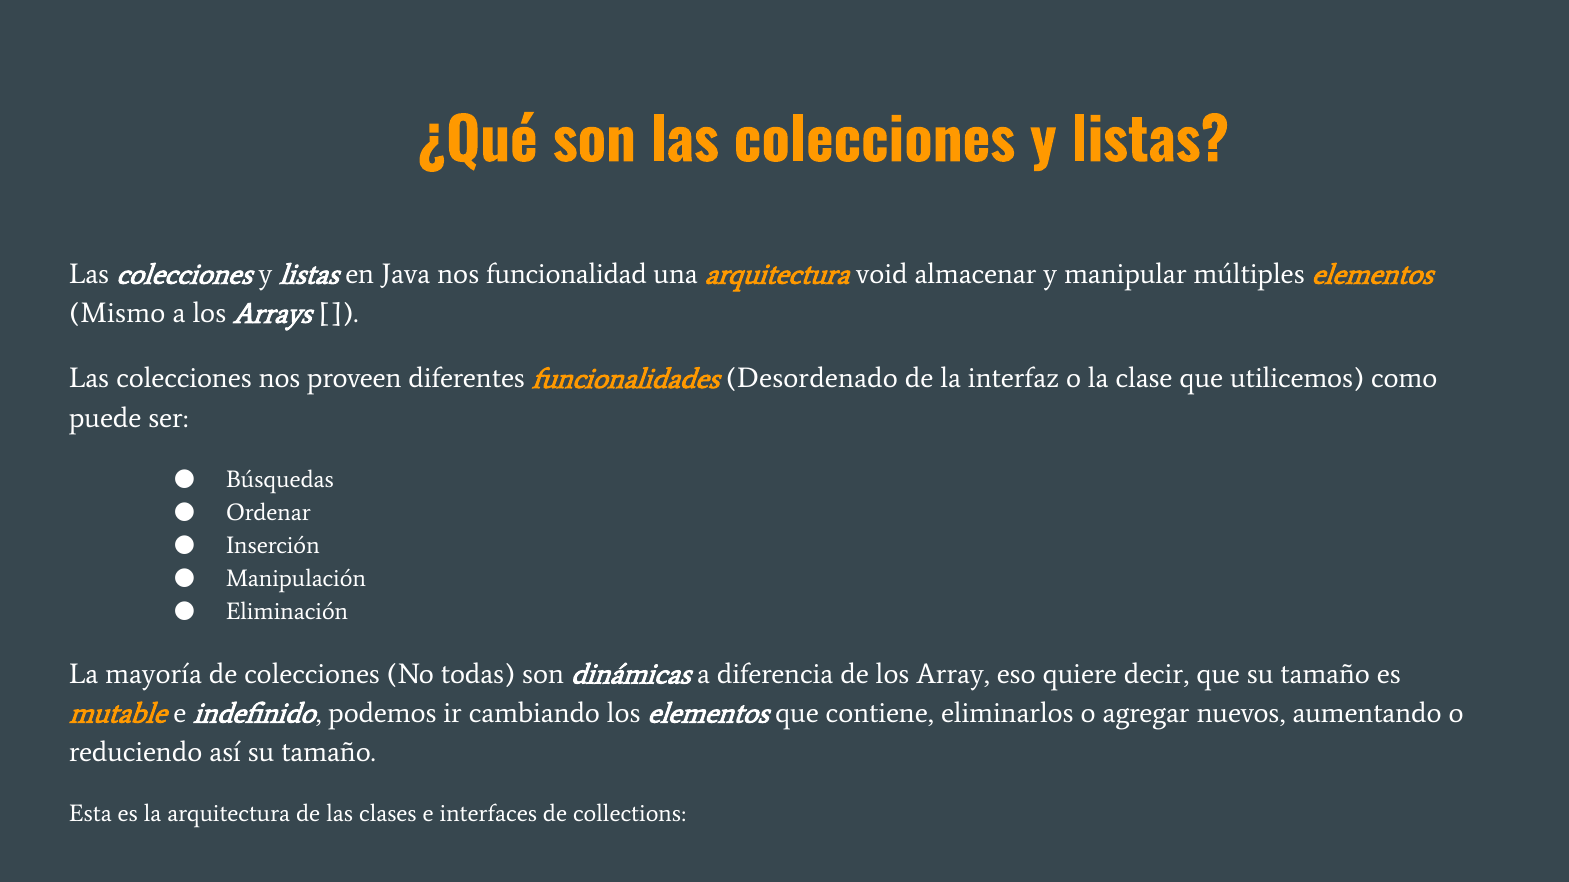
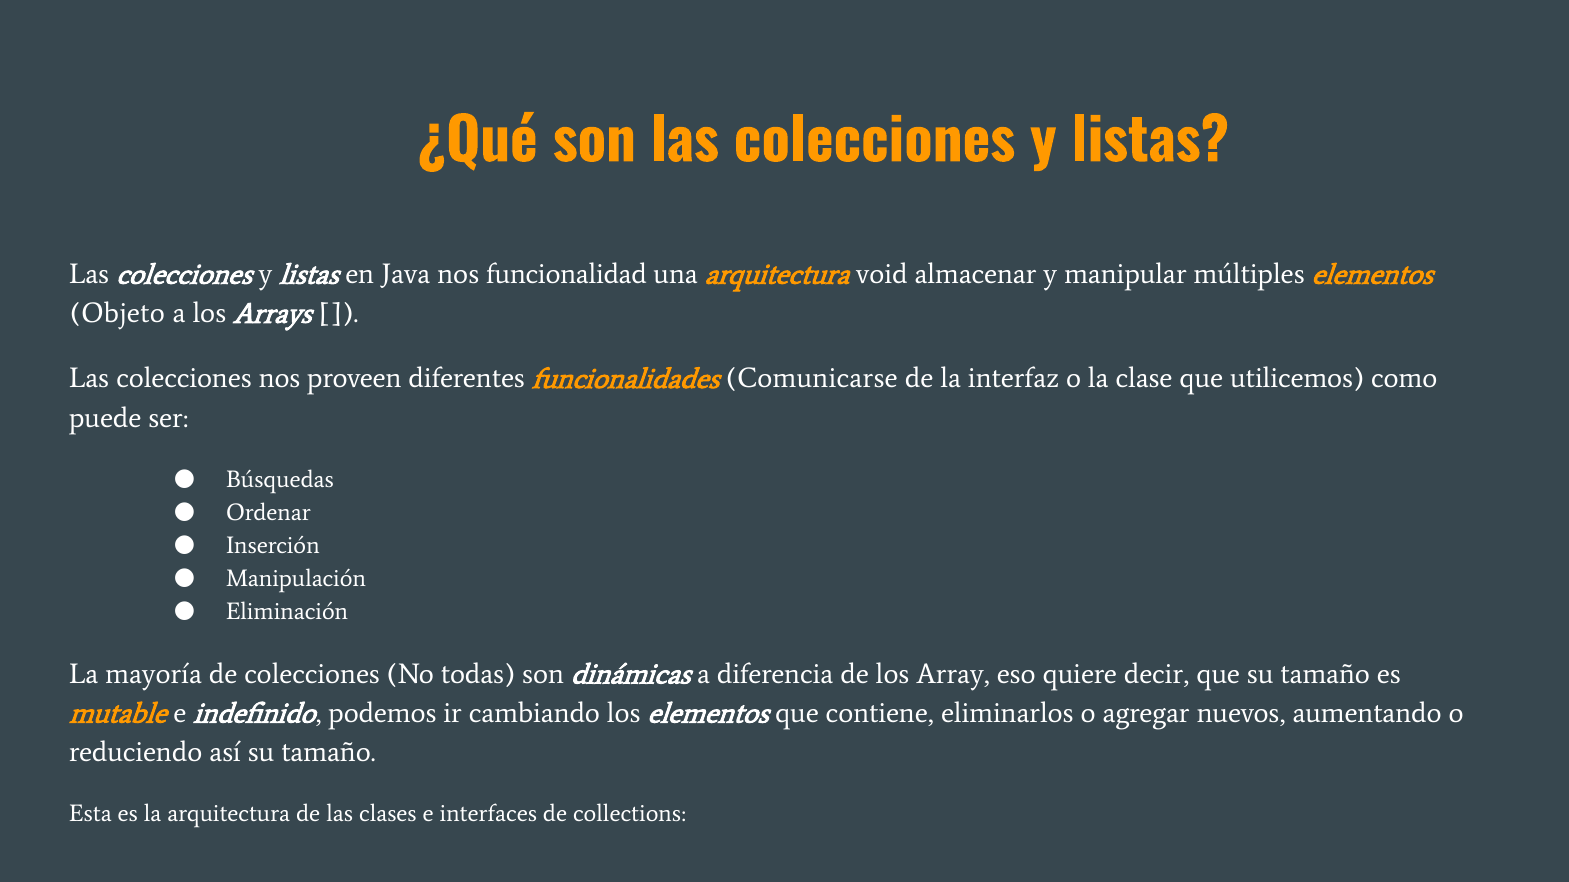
Mismo: Mismo -> Objeto
Desordenado: Desordenado -> Comunicarse
